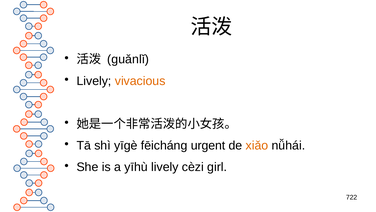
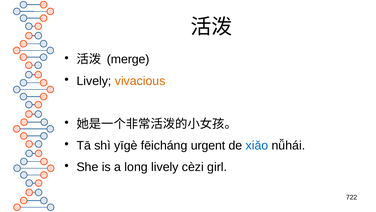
guǎnlǐ: guǎnlǐ -> merge
xiǎo colour: orange -> blue
yīhù: yīhù -> long
